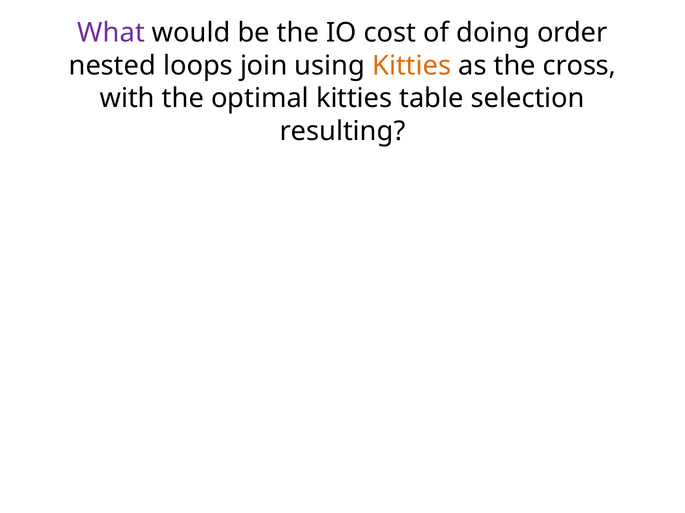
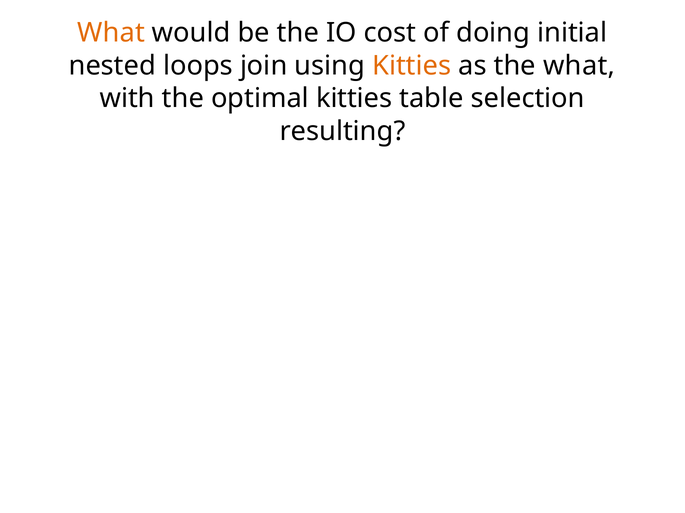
What at (111, 33) colour: purple -> orange
order: order -> initial
the cross: cross -> what
